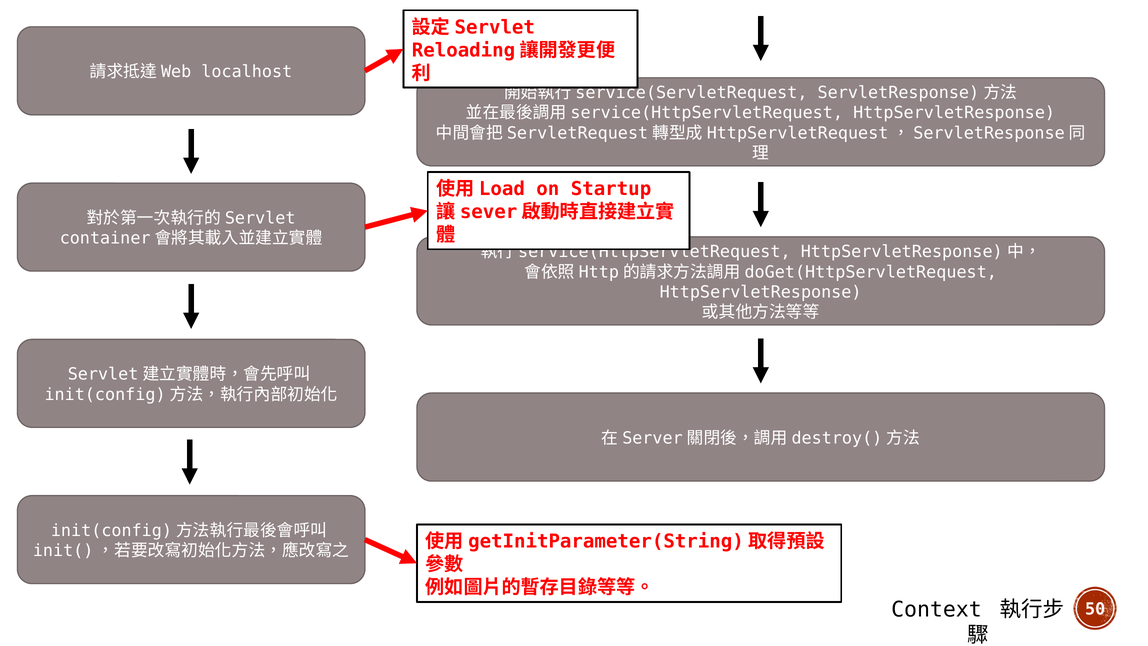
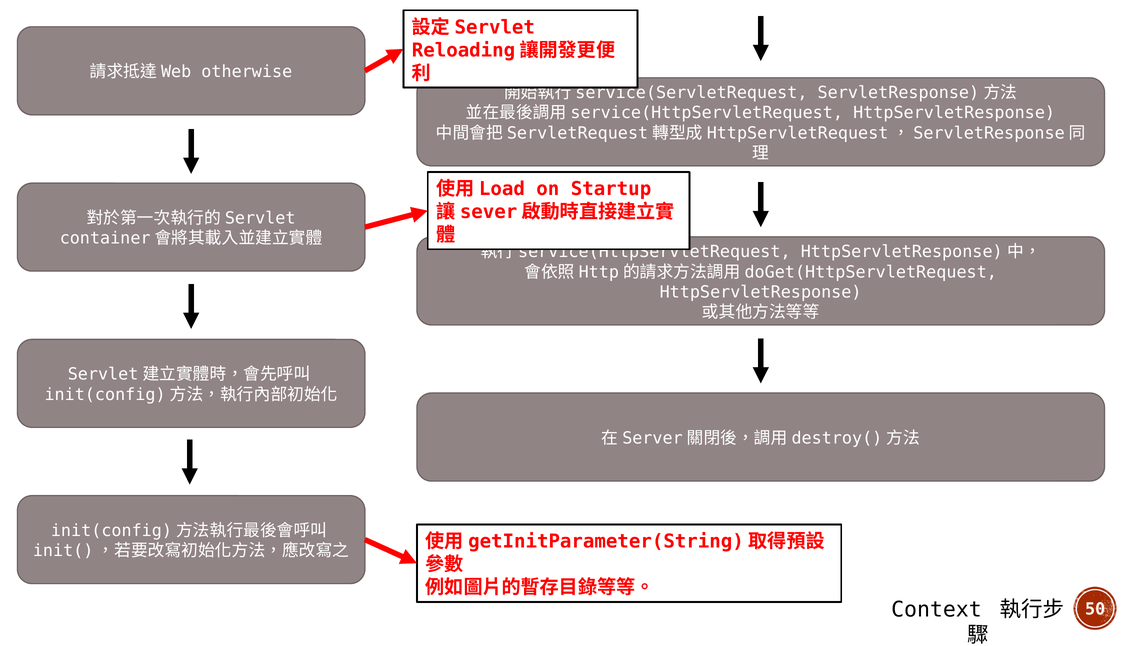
localhost: localhost -> otherwise
